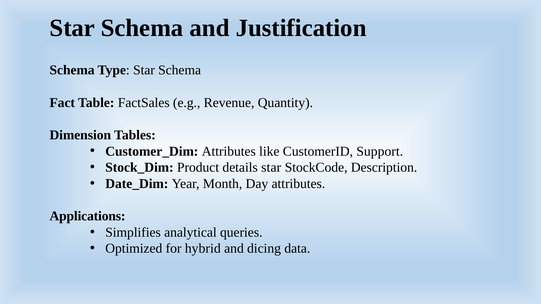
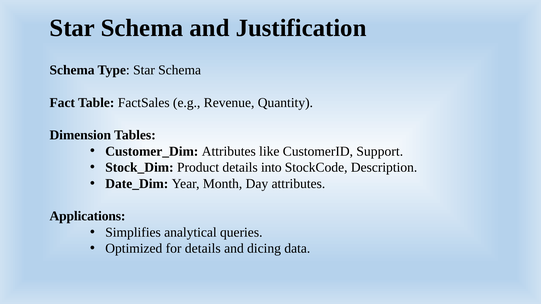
details star: star -> into
for hybrid: hybrid -> details
